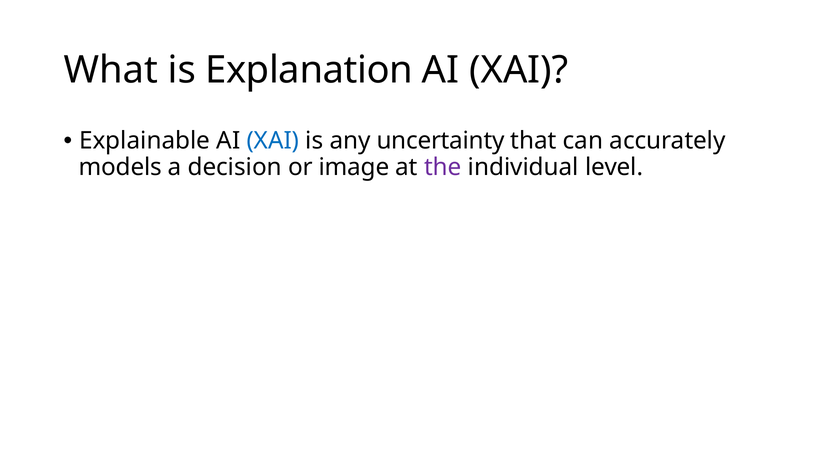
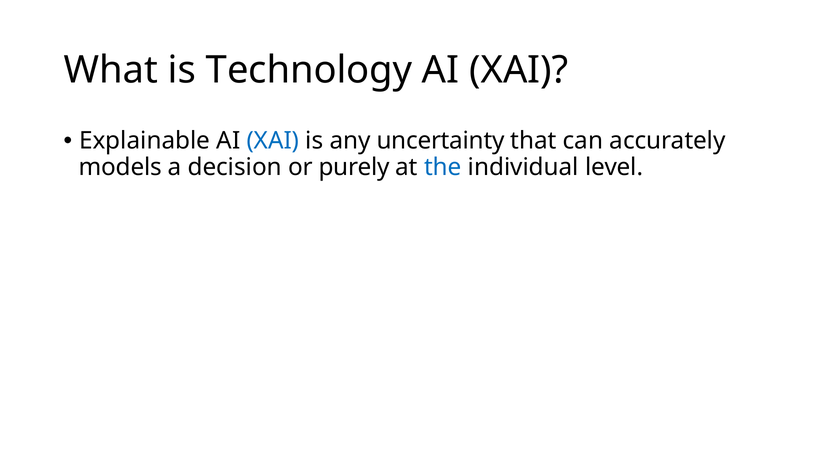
Explanation: Explanation -> Technology
image: image -> purely
the colour: purple -> blue
